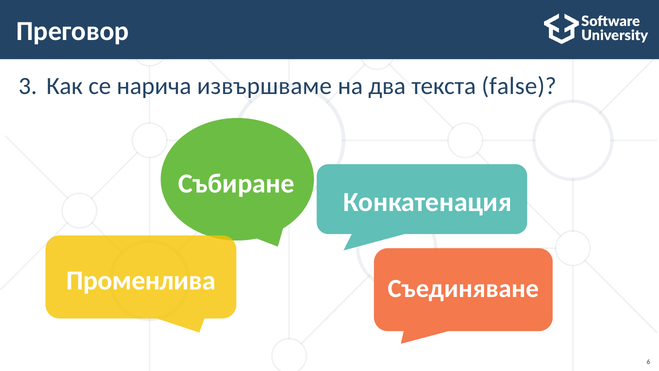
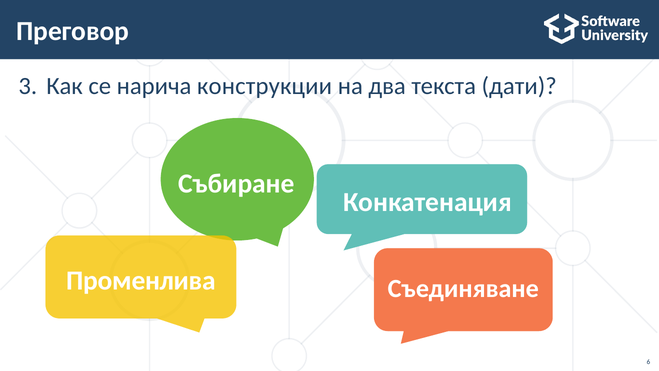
извършваме: извършваме -> конструкции
false: false -> дати
